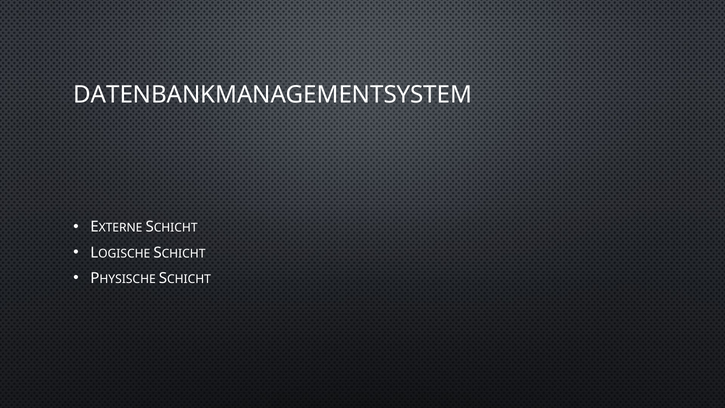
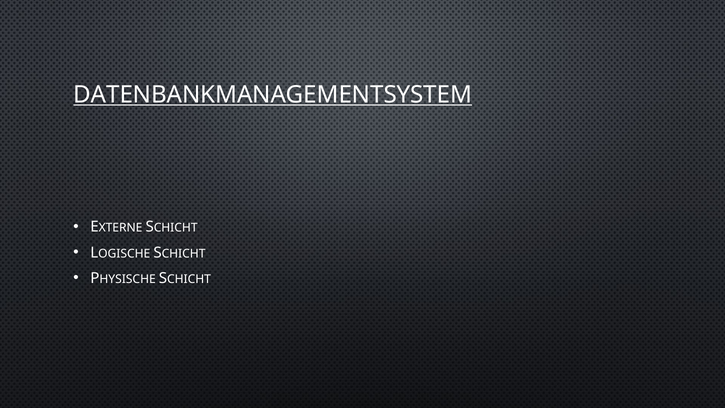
DATENBANKMANAGEMENTSYSTEM underline: none -> present
